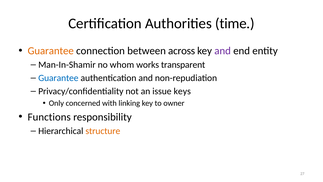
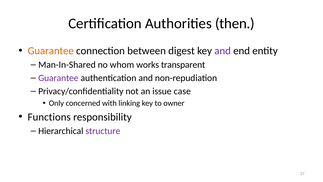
time: time -> then
across: across -> digest
Man-In-Shamir: Man-In-Shamir -> Man-In-Shared
Guarantee at (58, 78) colour: blue -> purple
keys: keys -> case
structure colour: orange -> purple
